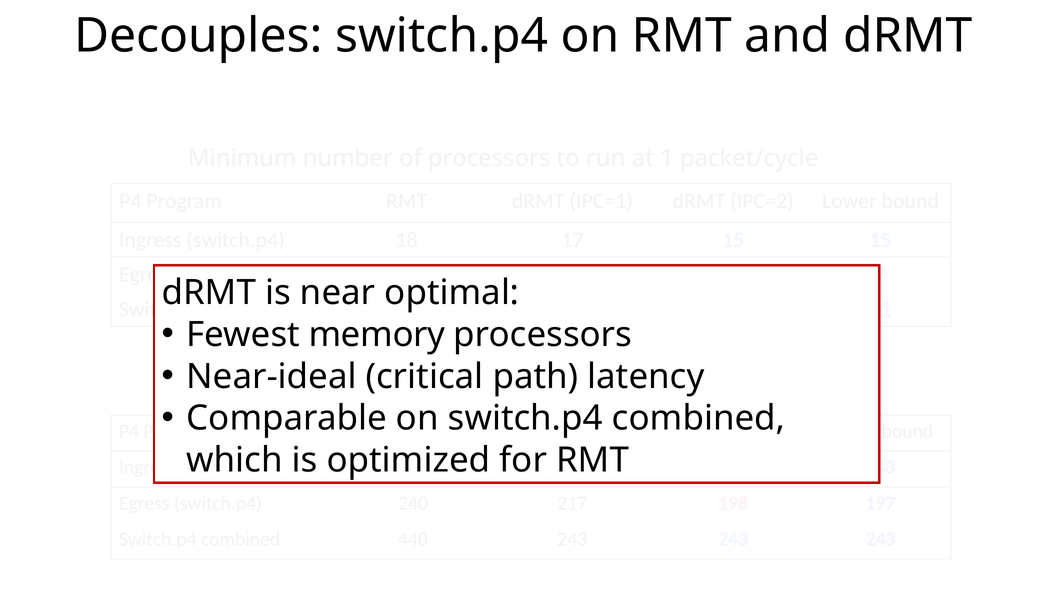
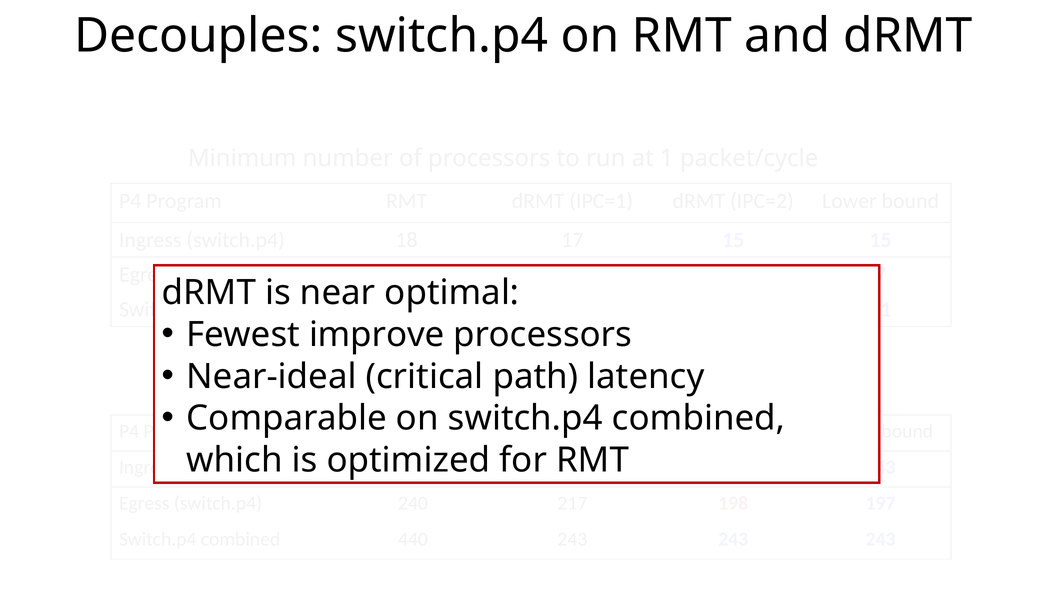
memory: memory -> improve
